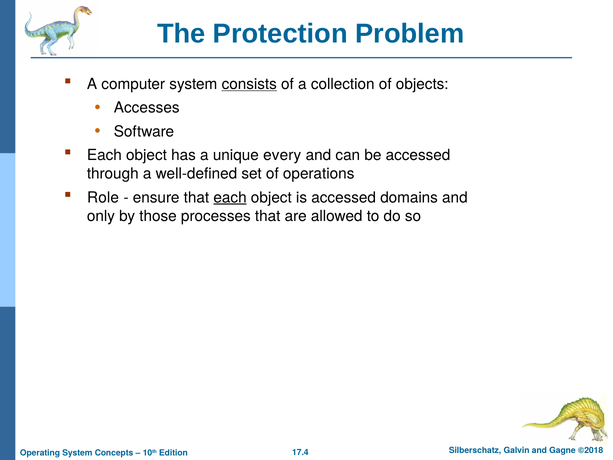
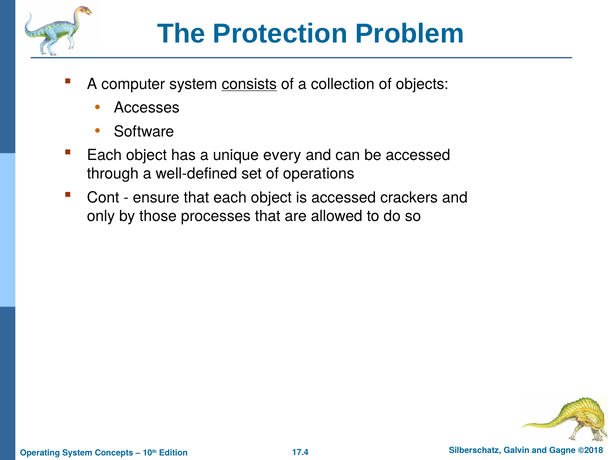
Role: Role -> Cont
each at (230, 197) underline: present -> none
domains: domains -> crackers
